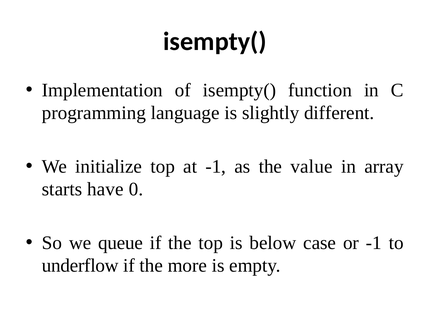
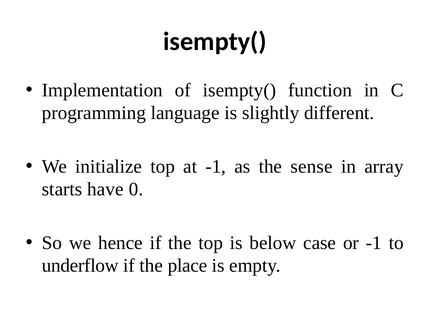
value: value -> sense
queue: queue -> hence
more: more -> place
